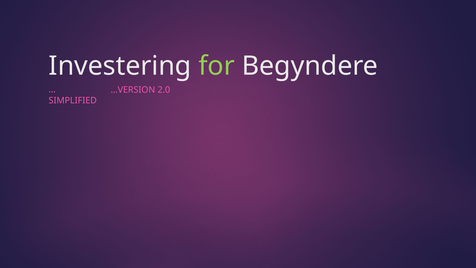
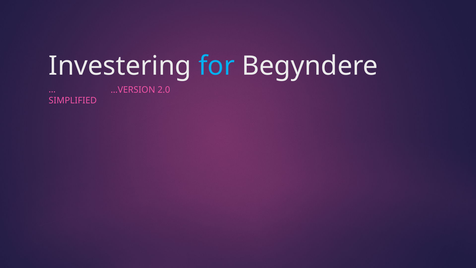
for colour: light green -> light blue
